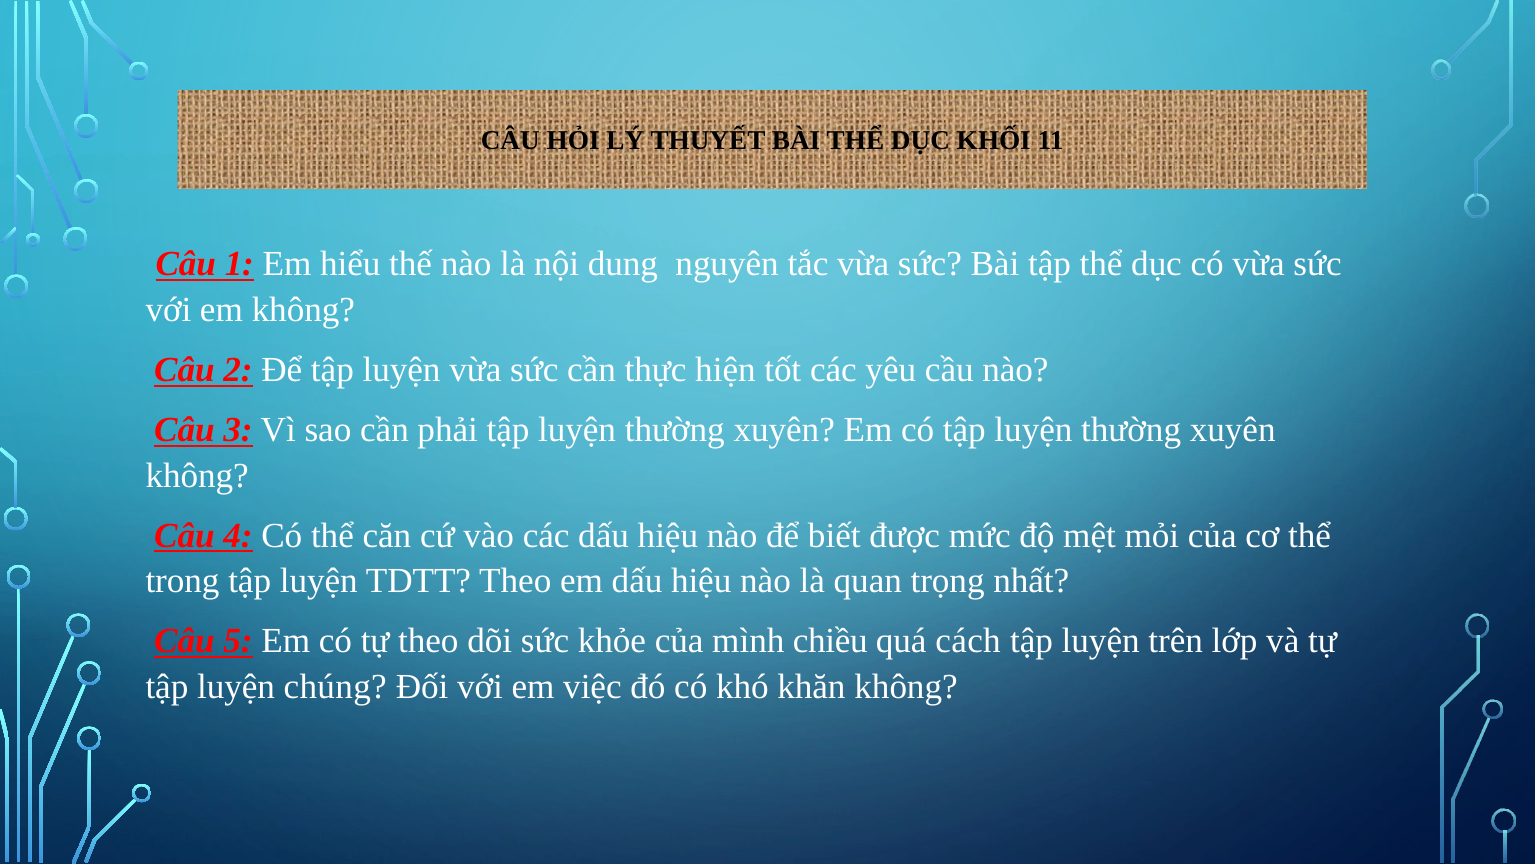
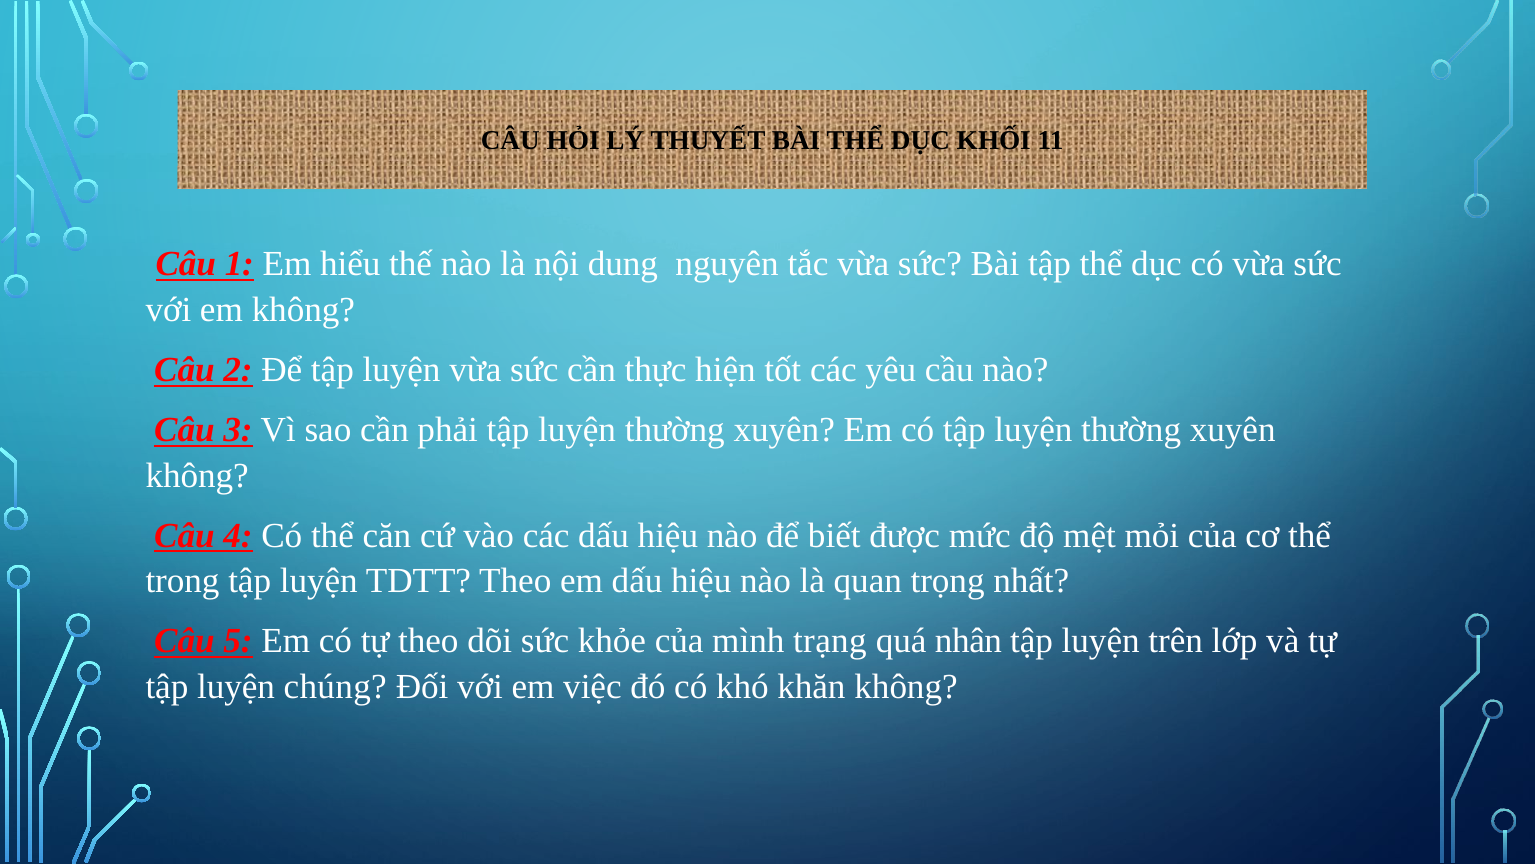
chiều: chiều -> trạng
cách: cách -> nhân
